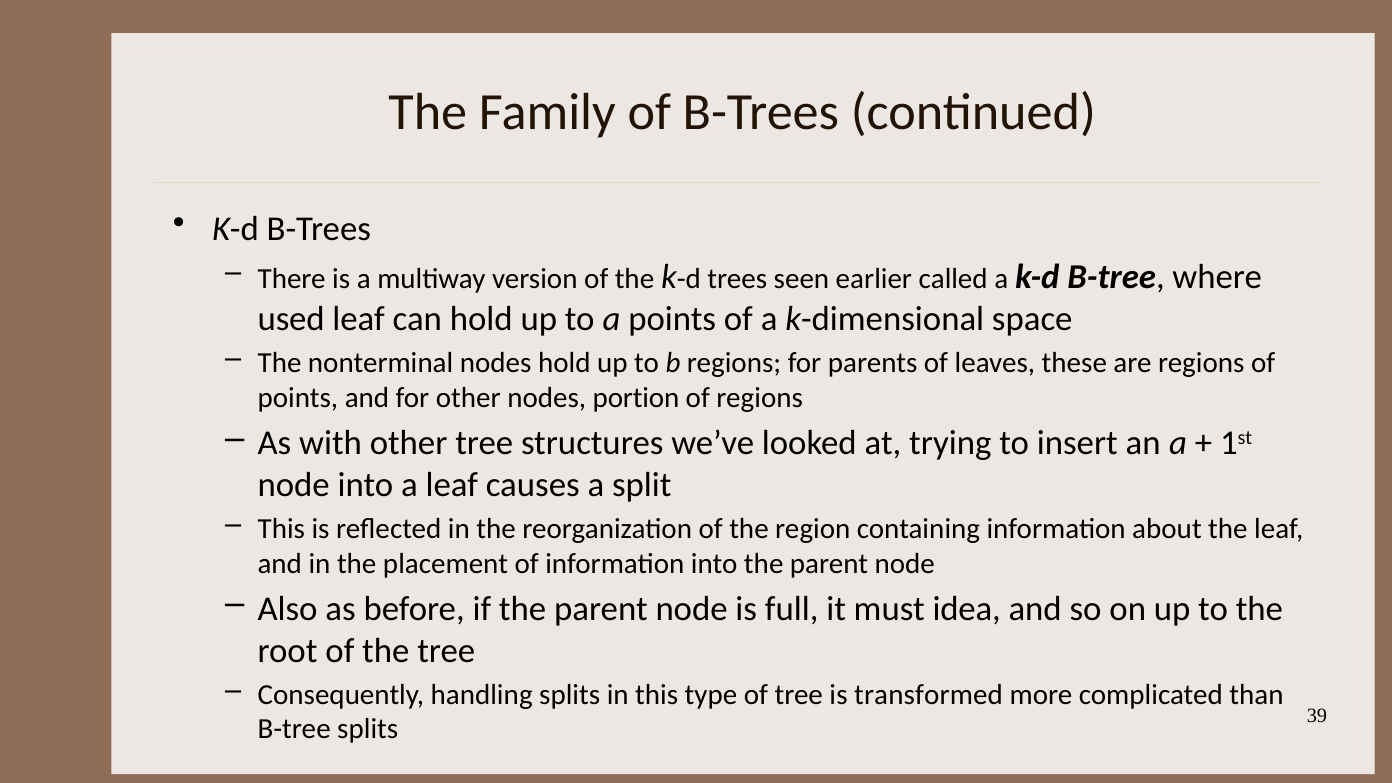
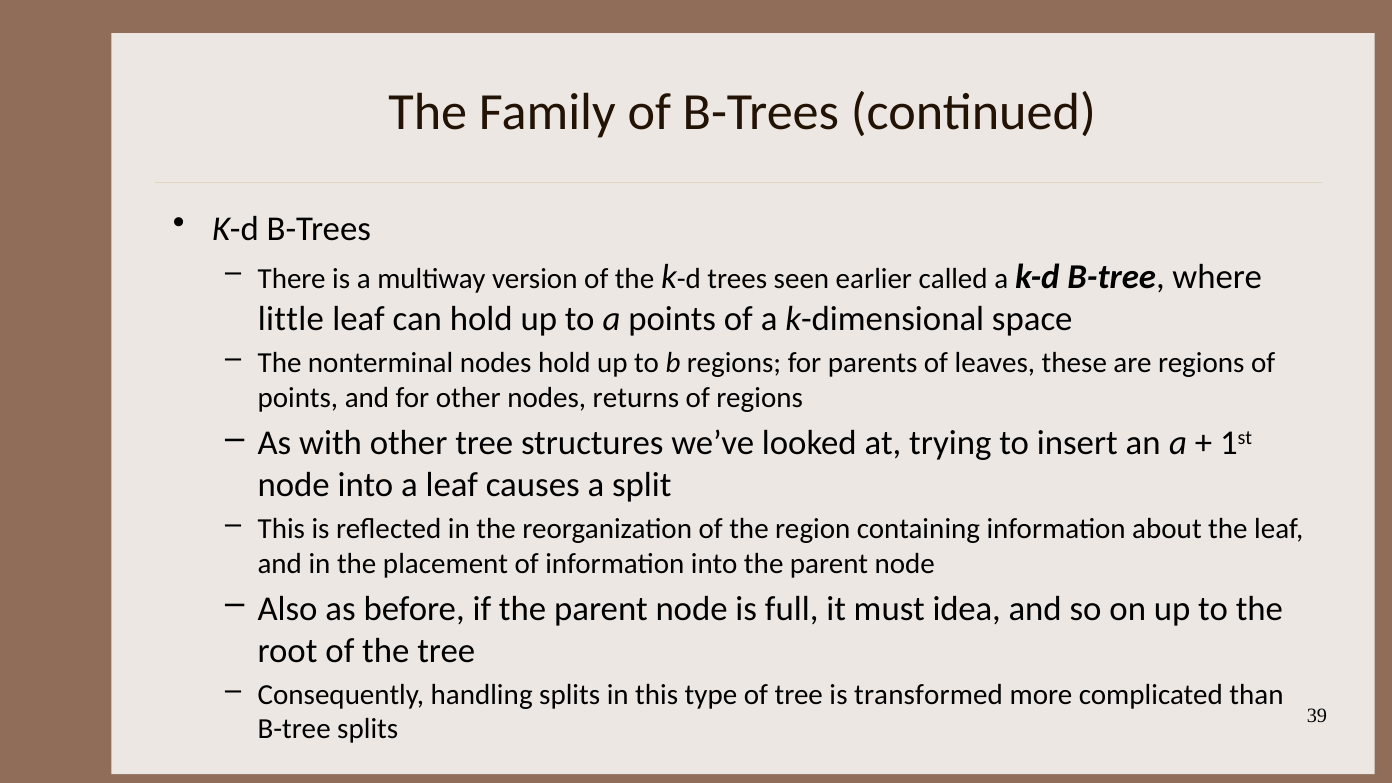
used: used -> little
portion: portion -> returns
